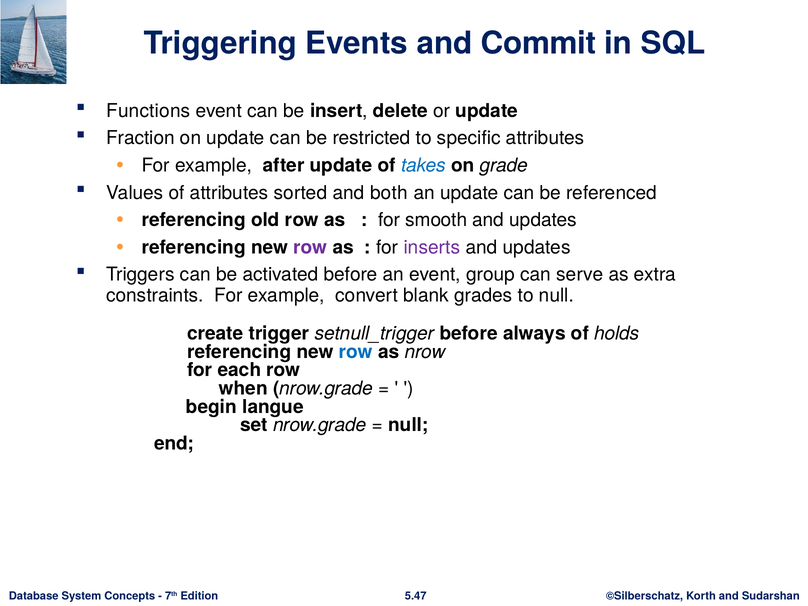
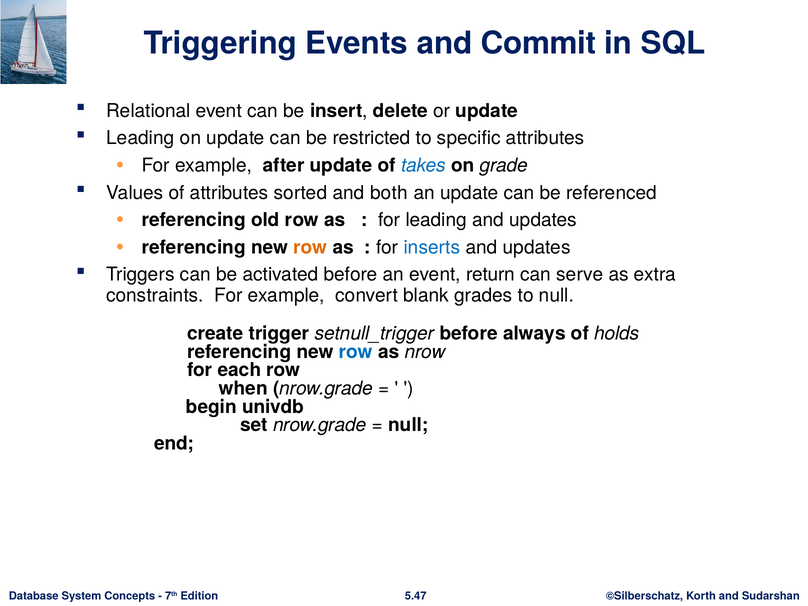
Functions: Functions -> Relational
Fraction at (140, 138): Fraction -> Leading
for smooth: smooth -> leading
row at (310, 247) colour: purple -> orange
inserts colour: purple -> blue
group: group -> return
langue: langue -> univdb
